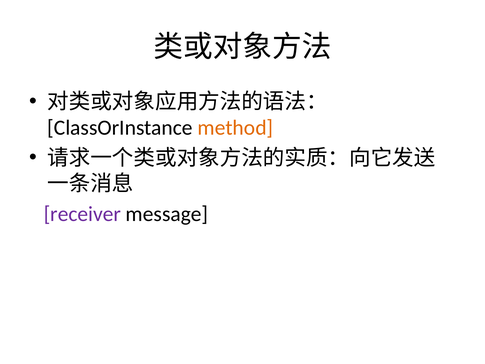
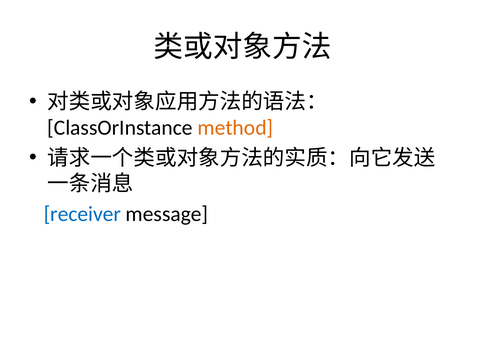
receiver colour: purple -> blue
